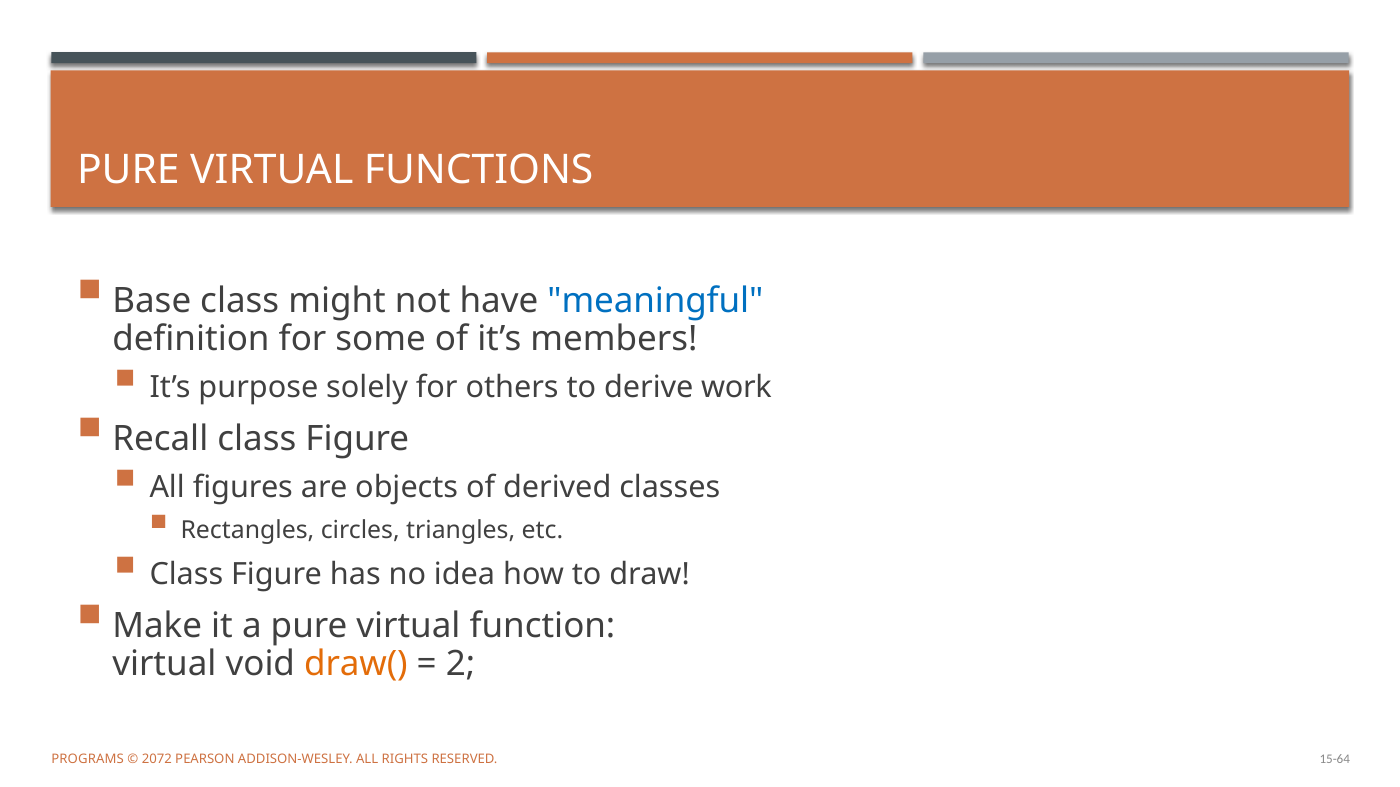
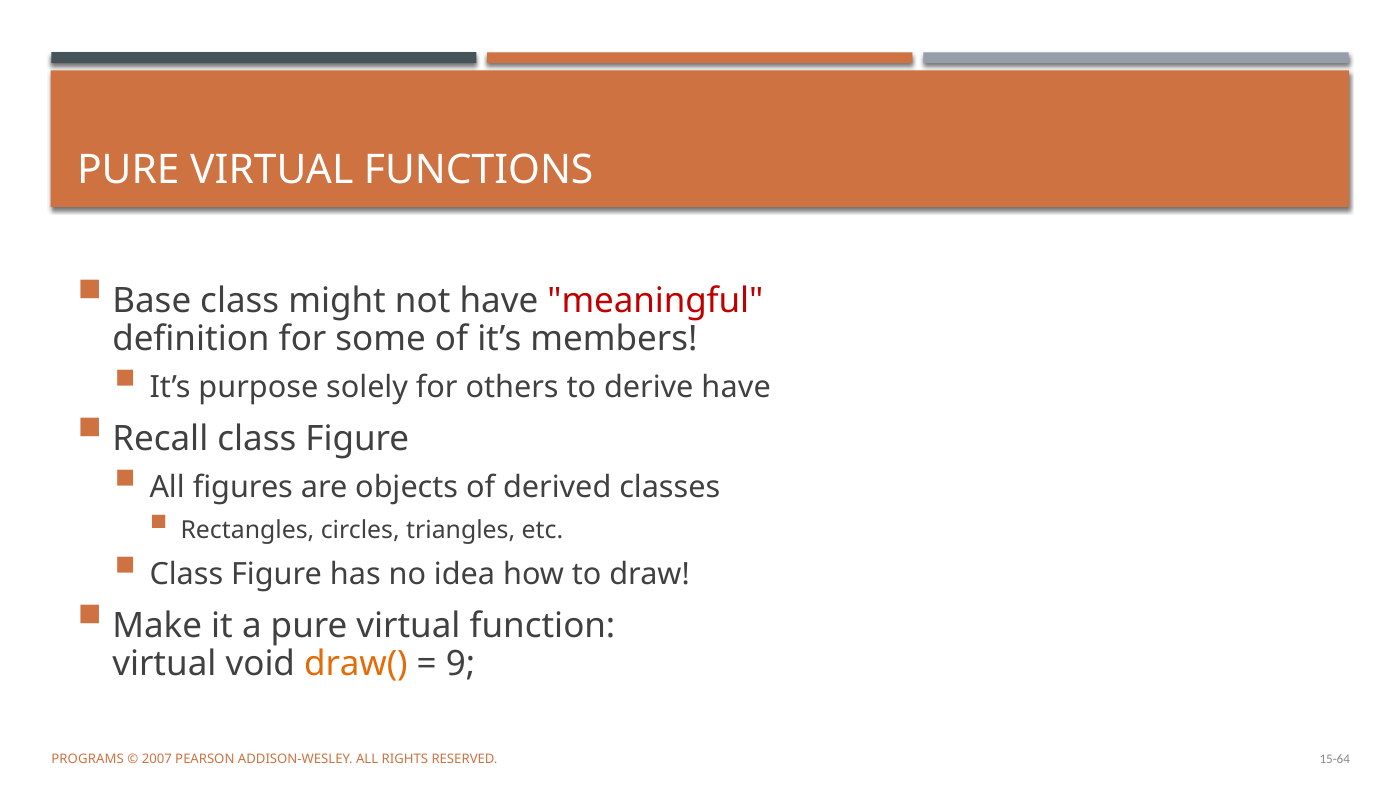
meaningful colour: blue -> red
derive work: work -> have
2: 2 -> 9
2072: 2072 -> 2007
